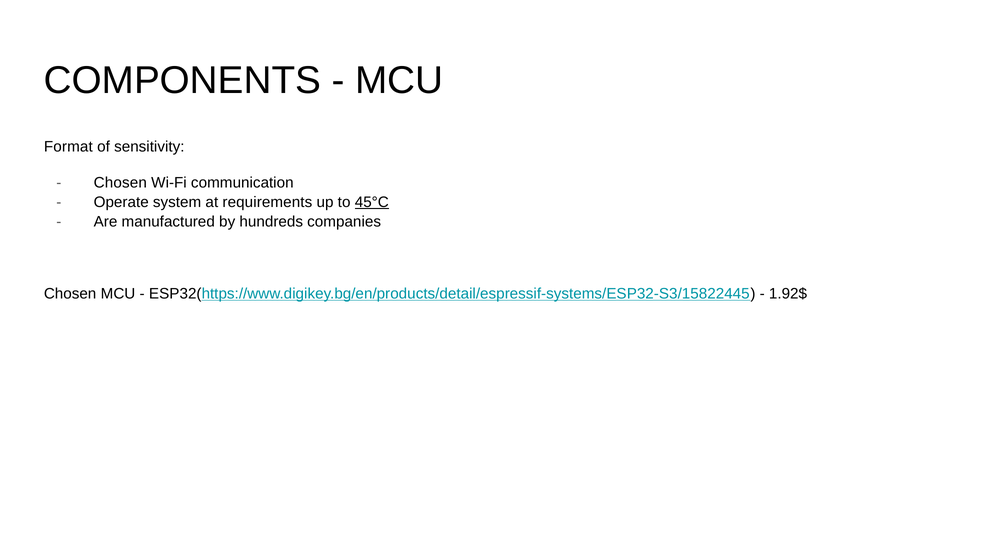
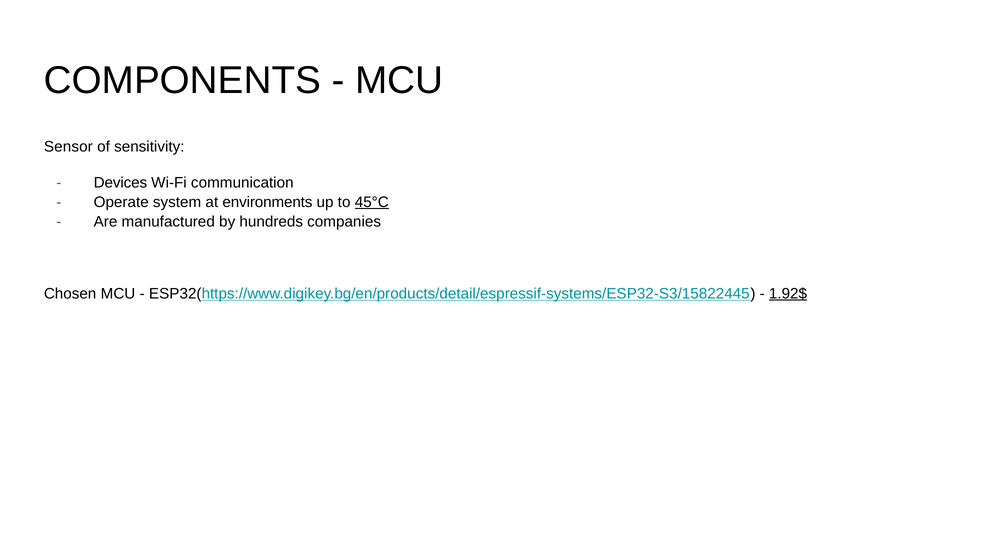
Format: Format -> Sensor
Chosen at (120, 183): Chosen -> Devices
requirements: requirements -> environments
1.92$ underline: none -> present
